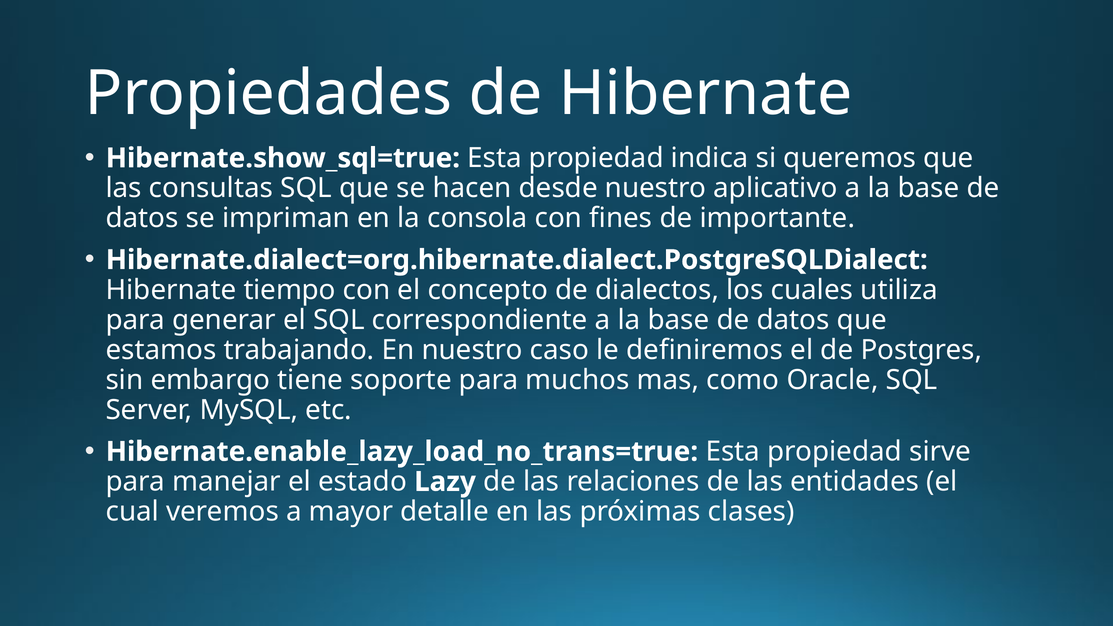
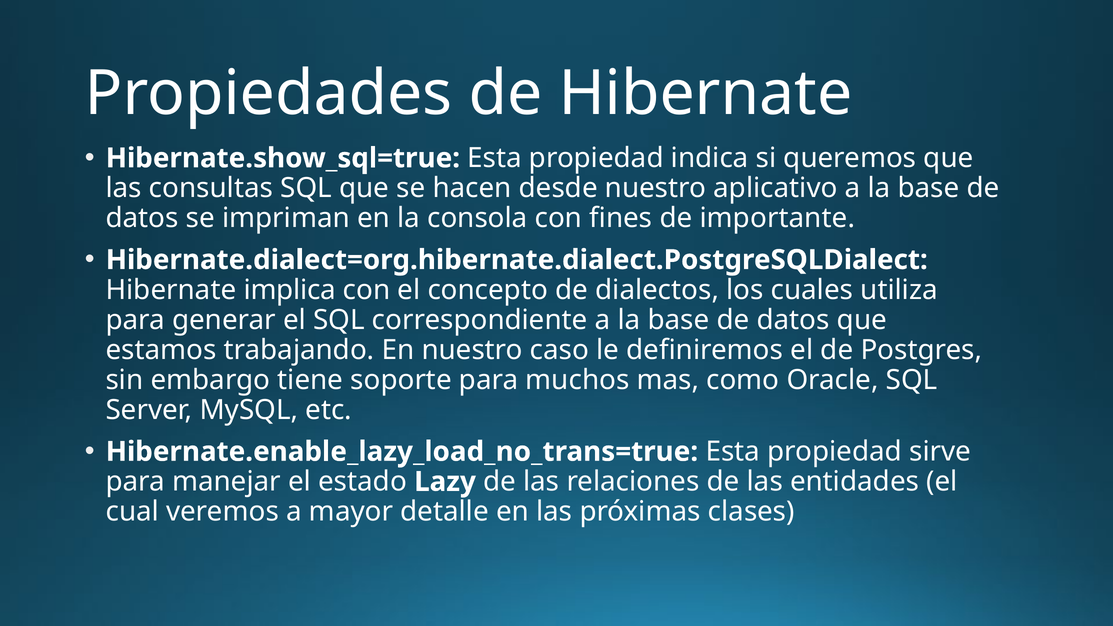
tiempo: tiempo -> implica
